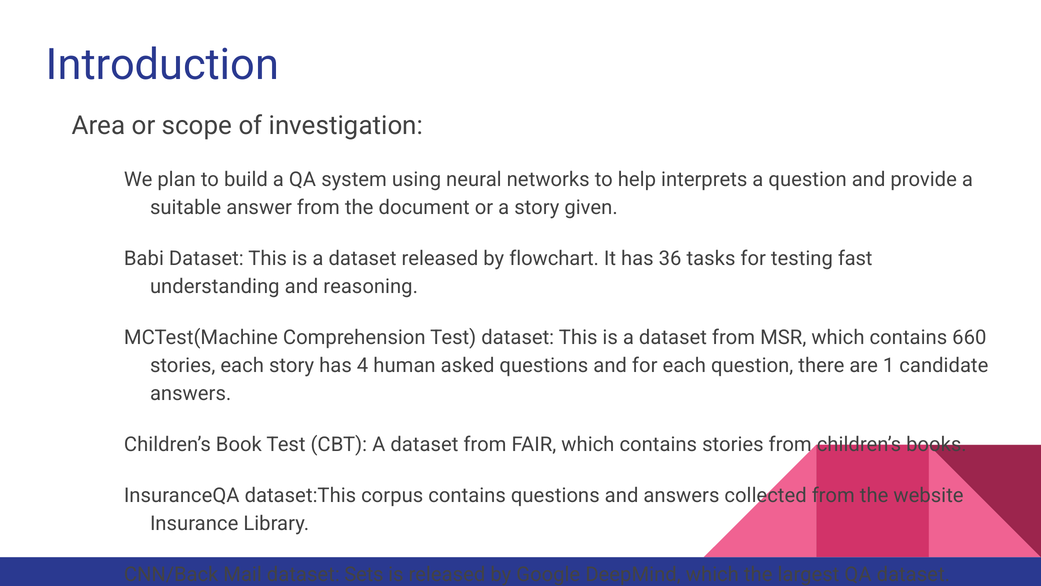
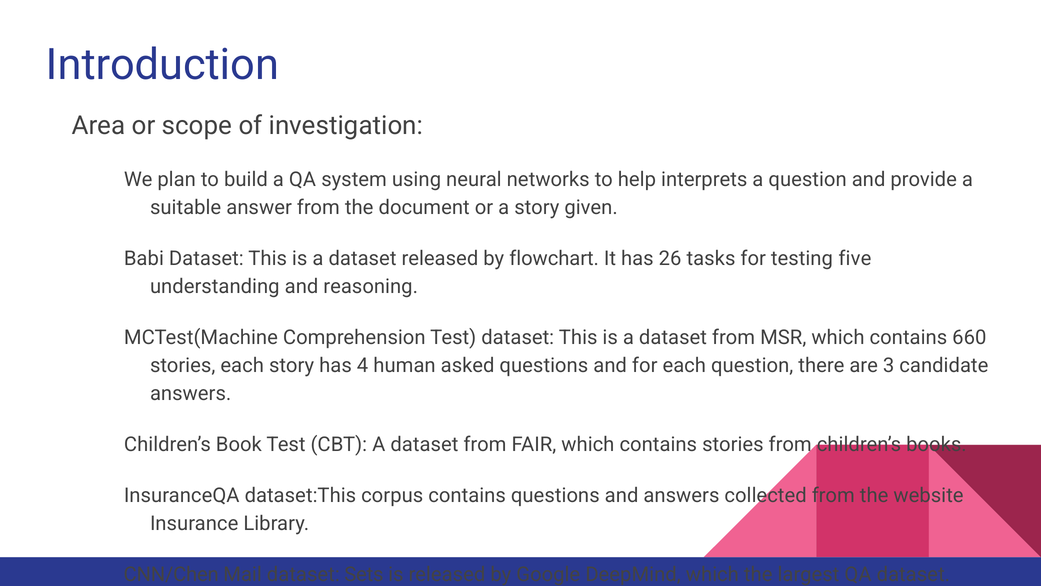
36: 36 -> 26
fast: fast -> five
1: 1 -> 3
CNN/Back: CNN/Back -> CNN/Chen
